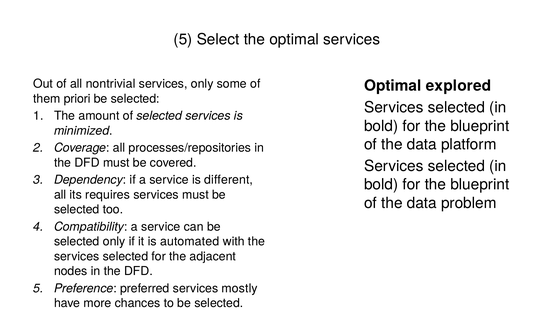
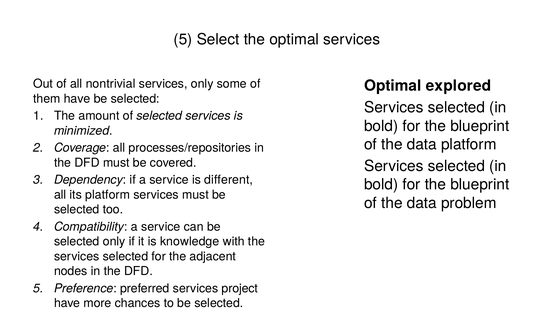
them priori: priori -> have
its requires: requires -> platform
automated: automated -> knowledge
mostly: mostly -> project
